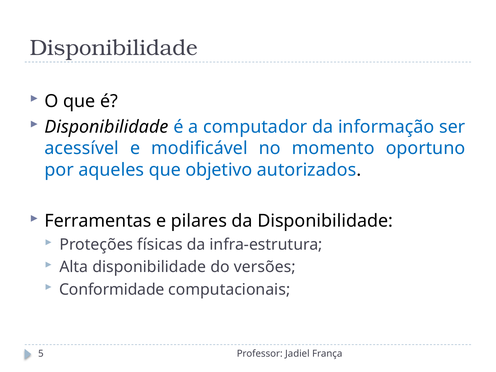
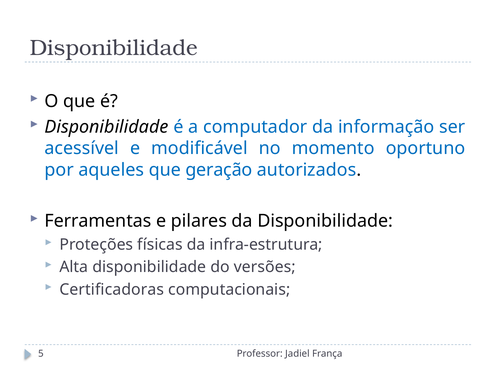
objetivo: objetivo -> geração
Conformidade: Conformidade -> Certificadoras
